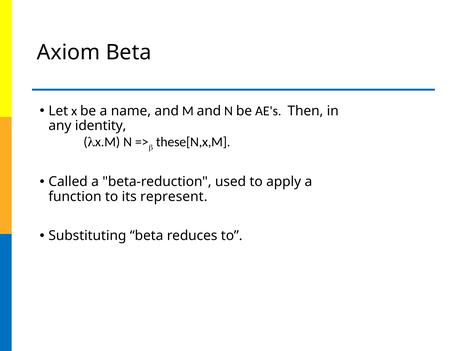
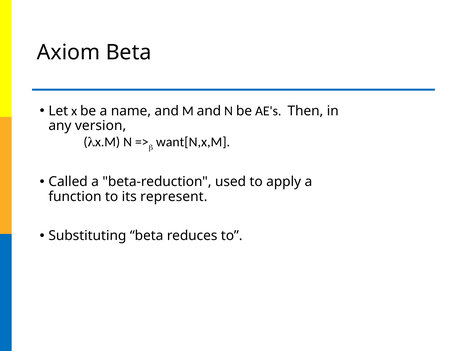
identity: identity -> version
these[N,x,M: these[N,x,M -> want[N,x,M
